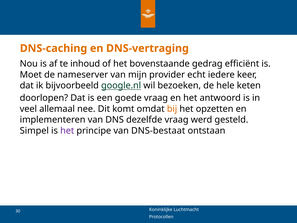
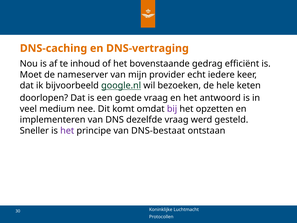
allemaal: allemaal -> medium
bij colour: orange -> purple
Simpel: Simpel -> Sneller
